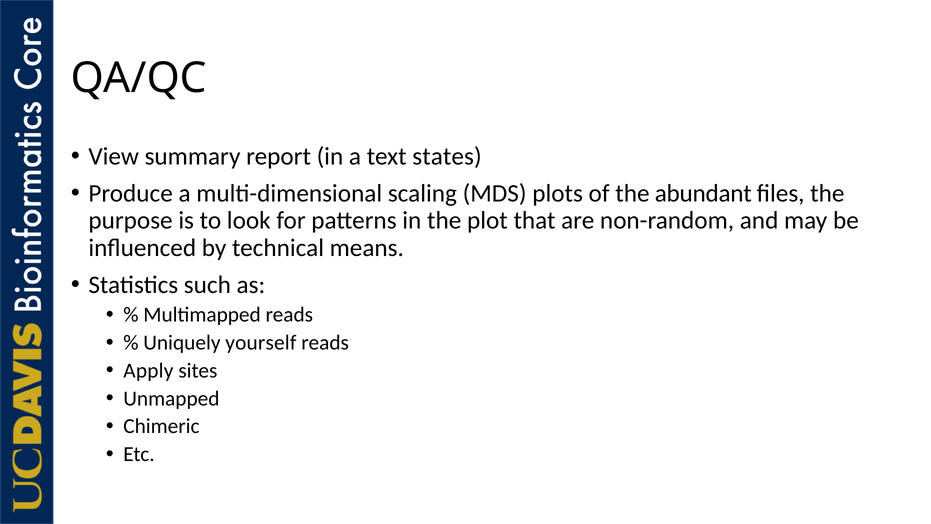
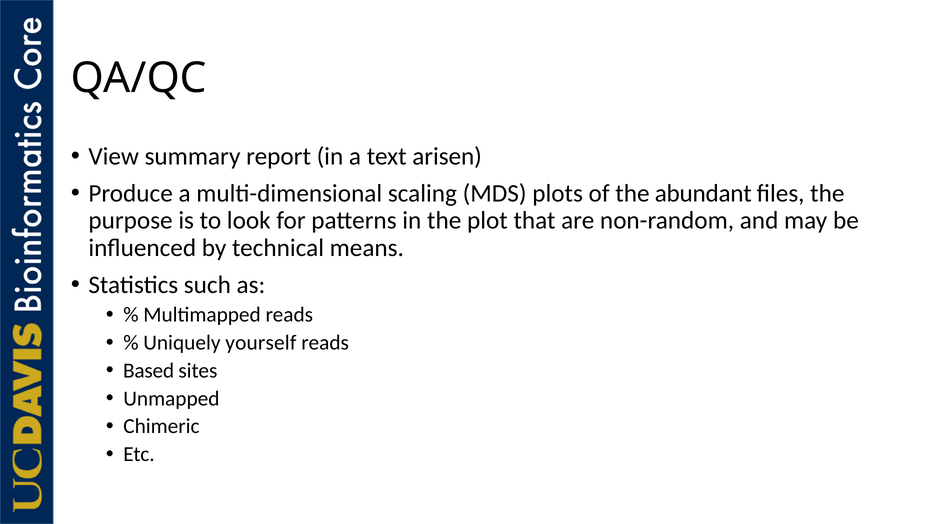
states: states -> arisen
Apply: Apply -> Based
